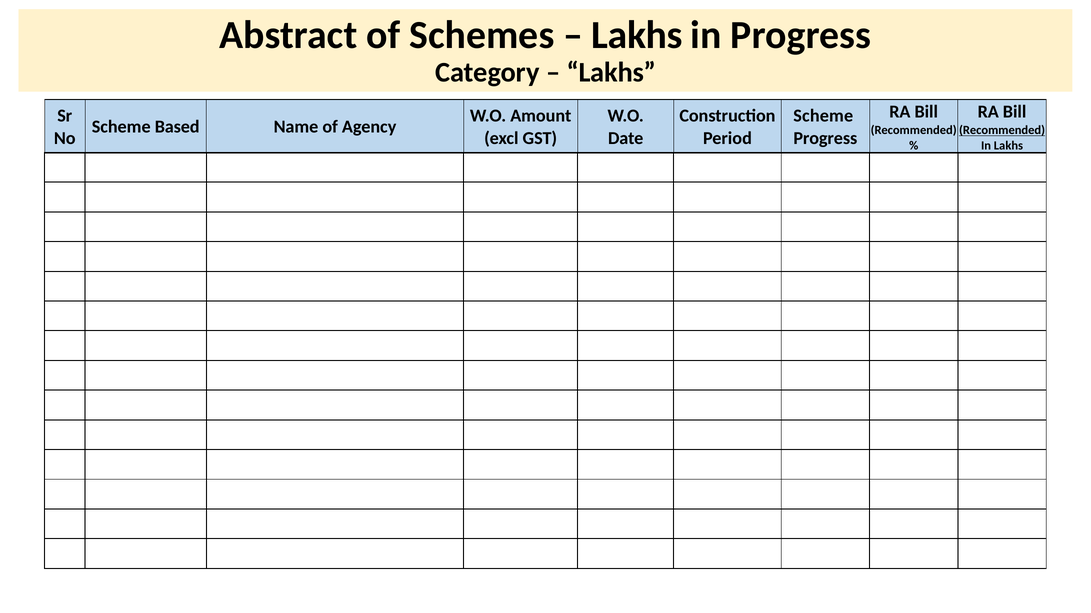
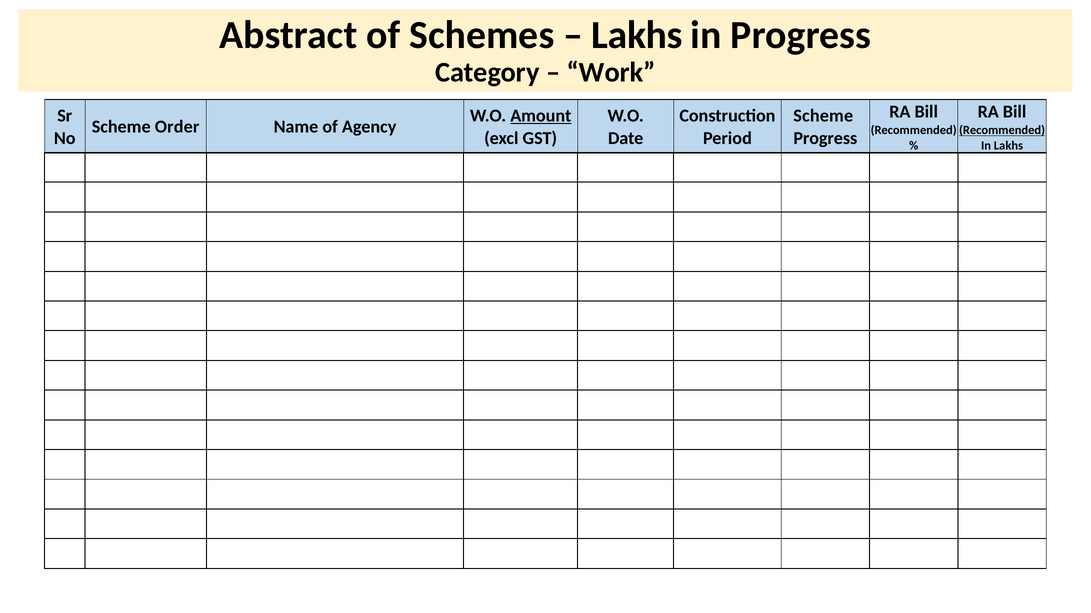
Lakhs at (611, 73): Lakhs -> Work
Amount underline: none -> present
Based: Based -> Order
